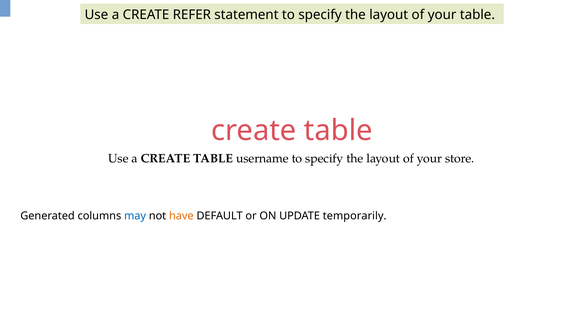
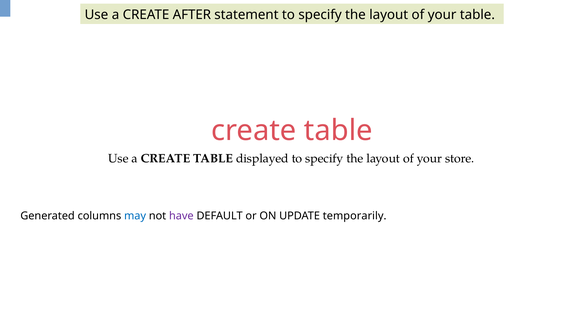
REFER: REFER -> AFTER
username: username -> displayed
have colour: orange -> purple
